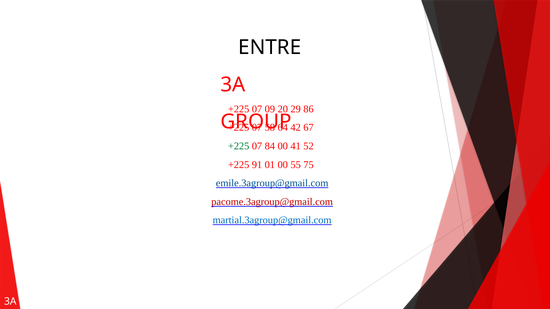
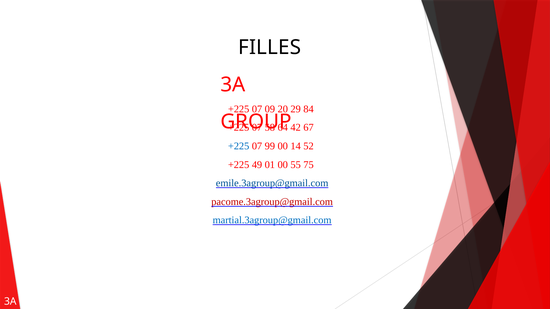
ENTRE: ENTRE -> FILLES
86: 86 -> 84
+225 at (239, 146) colour: green -> blue
84: 84 -> 99
41: 41 -> 14
91: 91 -> 49
